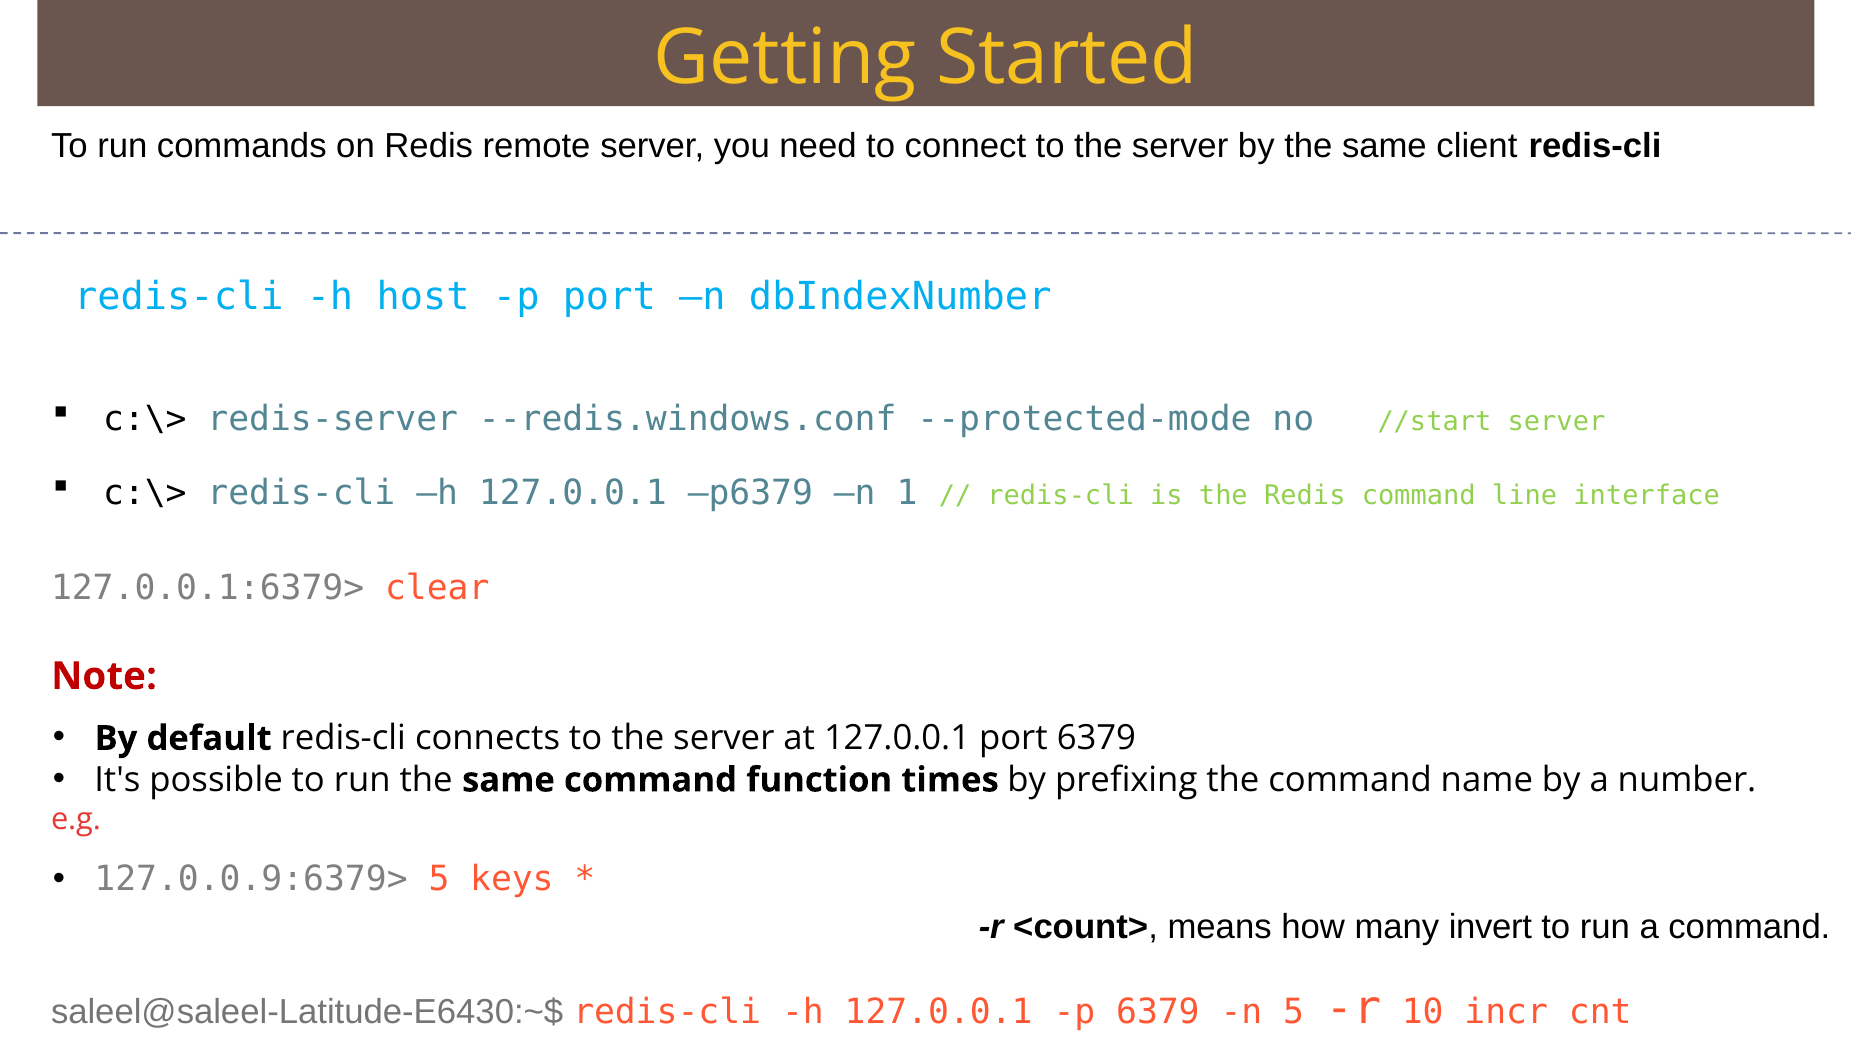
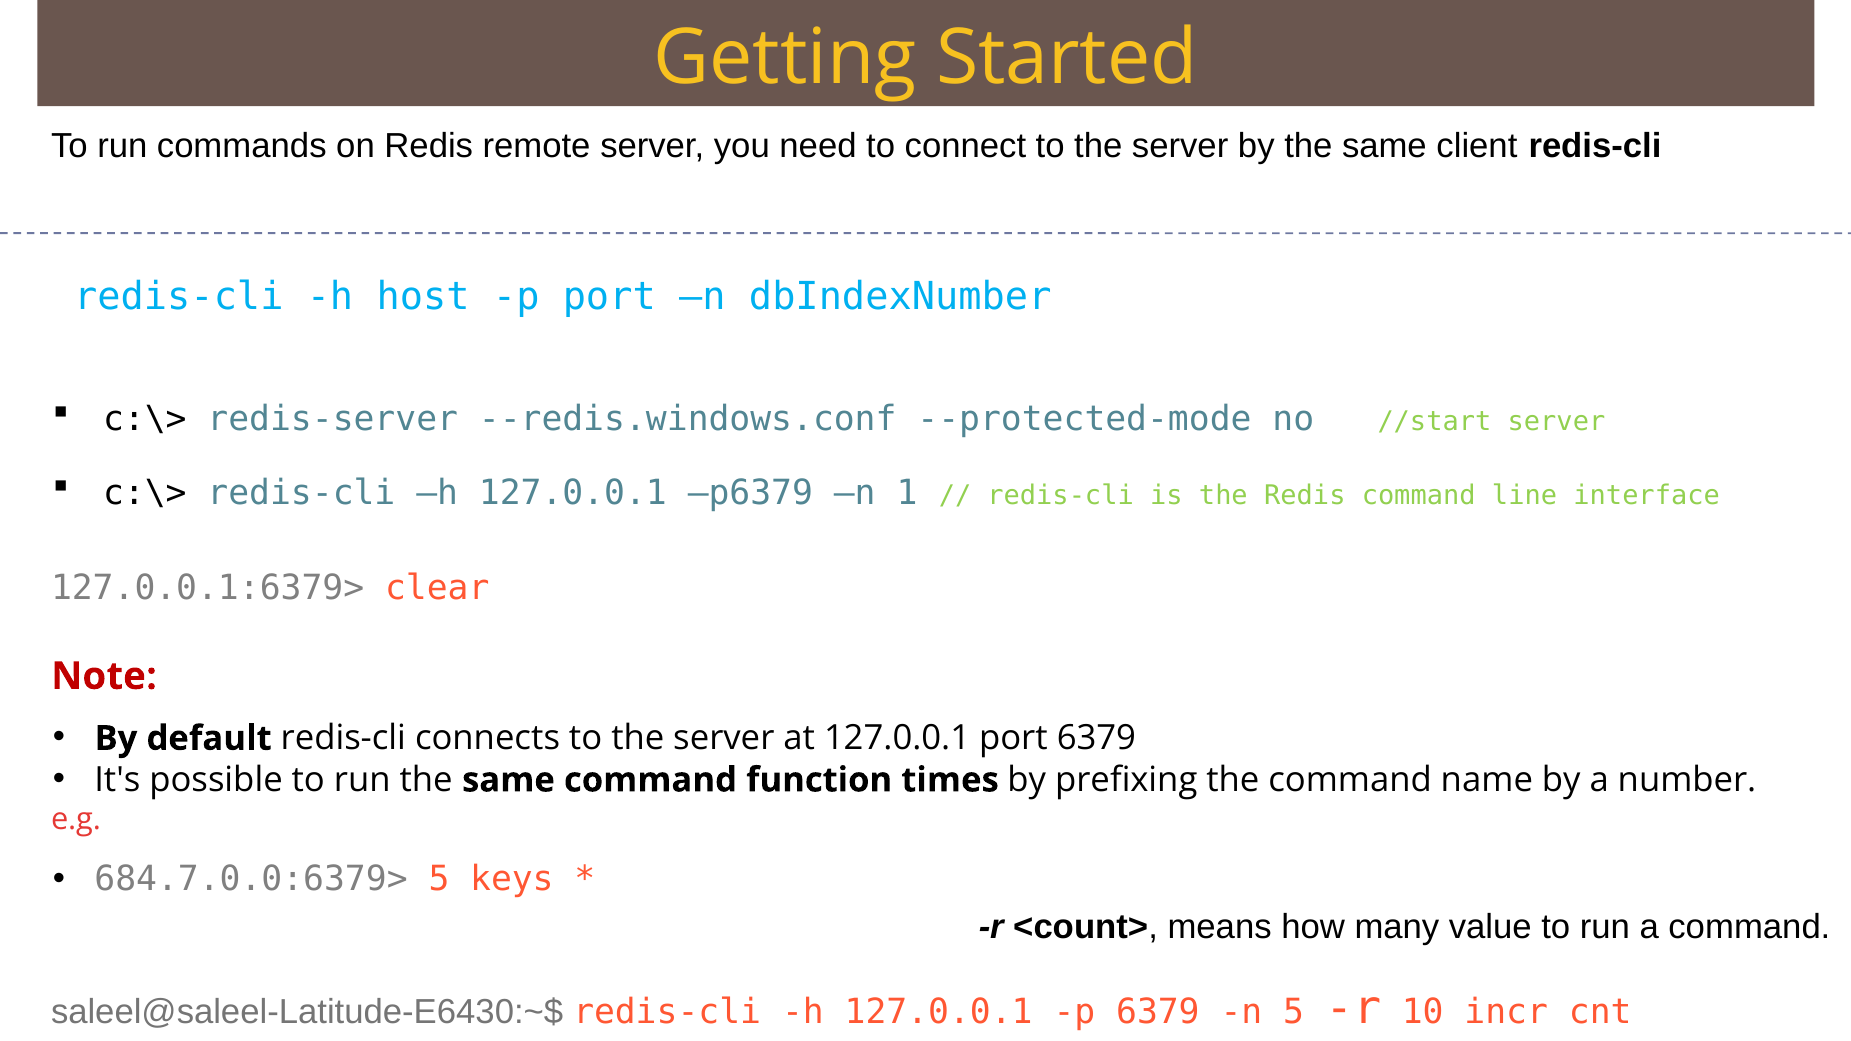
127.0.0.9:6379>: 127.0.0.9:6379> -> 684.7.0.0:6379>
invert: invert -> value
